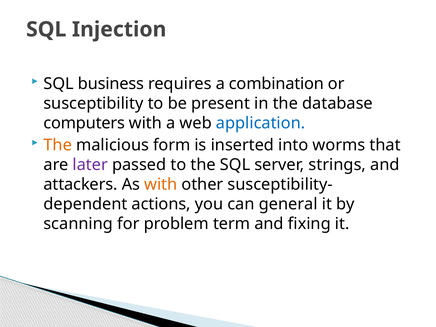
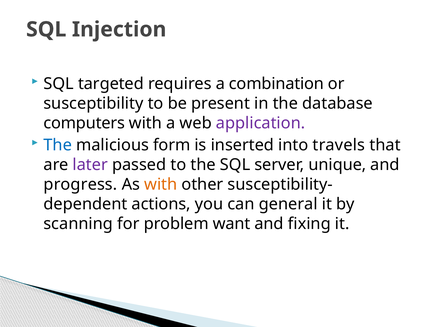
business: business -> targeted
application colour: blue -> purple
The at (58, 145) colour: orange -> blue
worms: worms -> travels
strings: strings -> unique
attackers: attackers -> progress
term: term -> want
